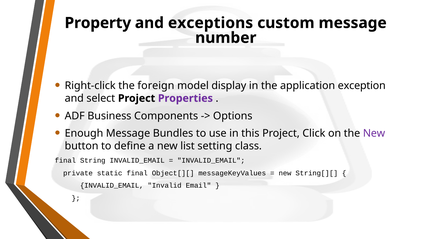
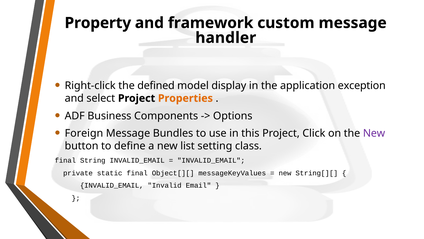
exceptions: exceptions -> framework
number: number -> handler
foreign: foreign -> defined
Properties colour: purple -> orange
Enough: Enough -> Foreign
